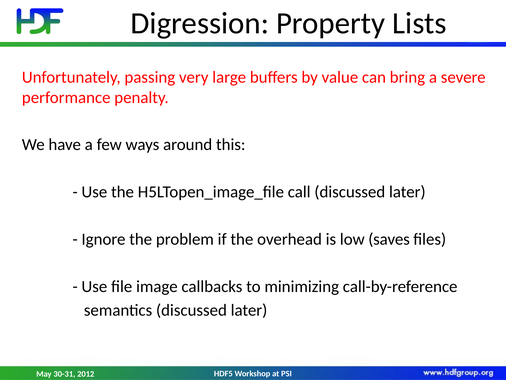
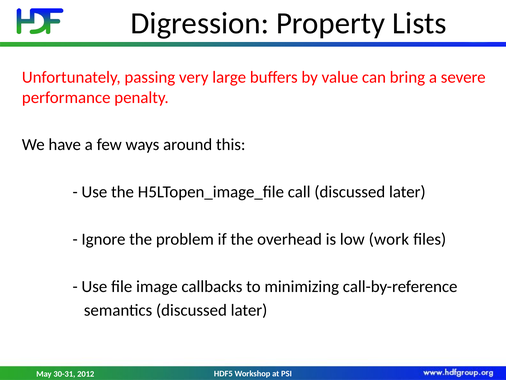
saves: saves -> work
